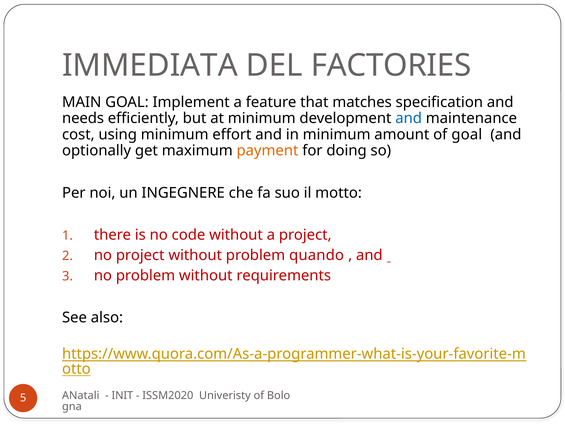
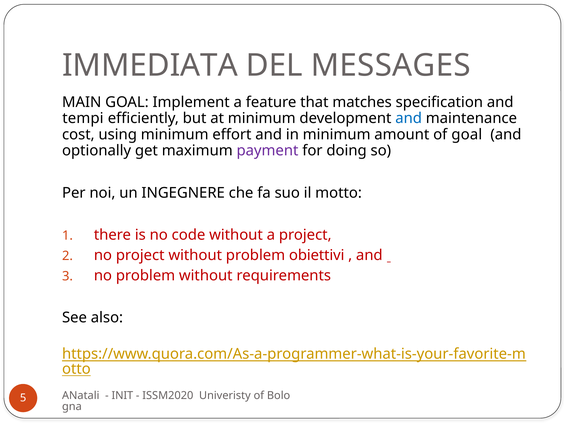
FACTORIES: FACTORIES -> MESSAGES
needs: needs -> tempi
payment colour: orange -> purple
quando: quando -> obiettivi
